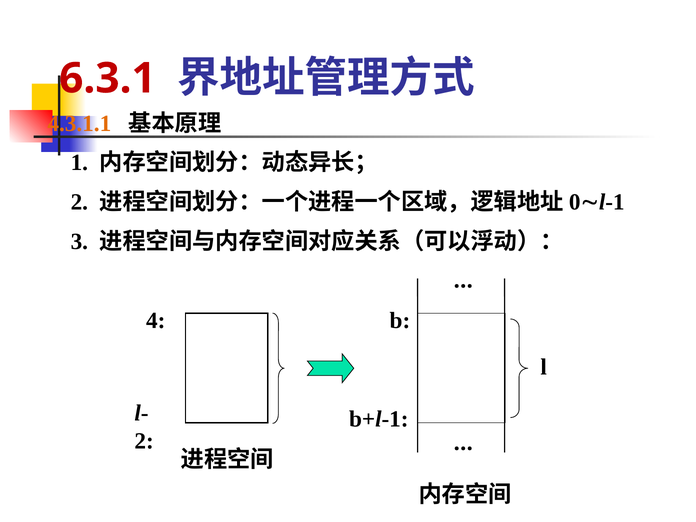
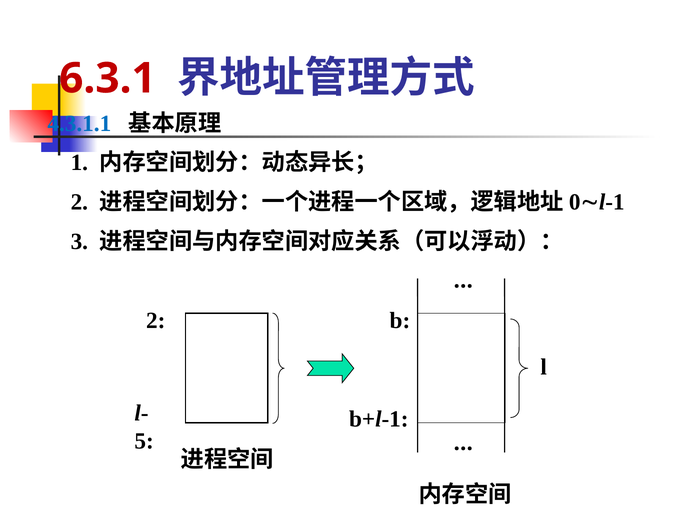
4.3.1.1 colour: orange -> blue
4 at (156, 321): 4 -> 2
2 at (144, 441): 2 -> 5
